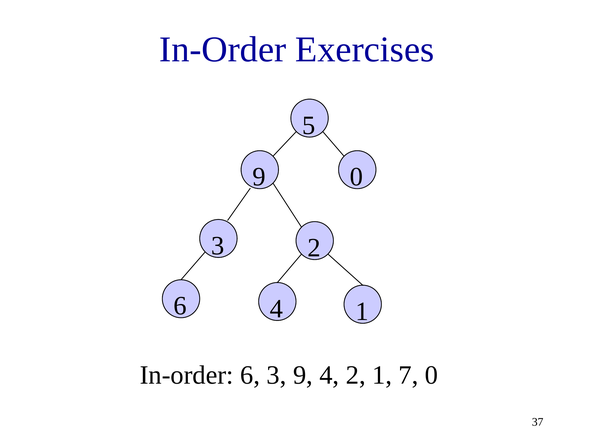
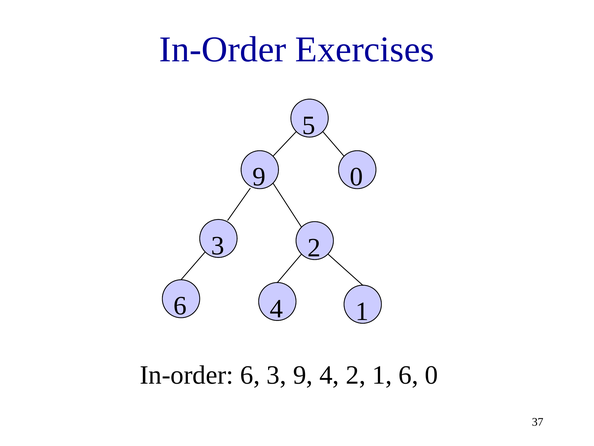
1 7: 7 -> 6
